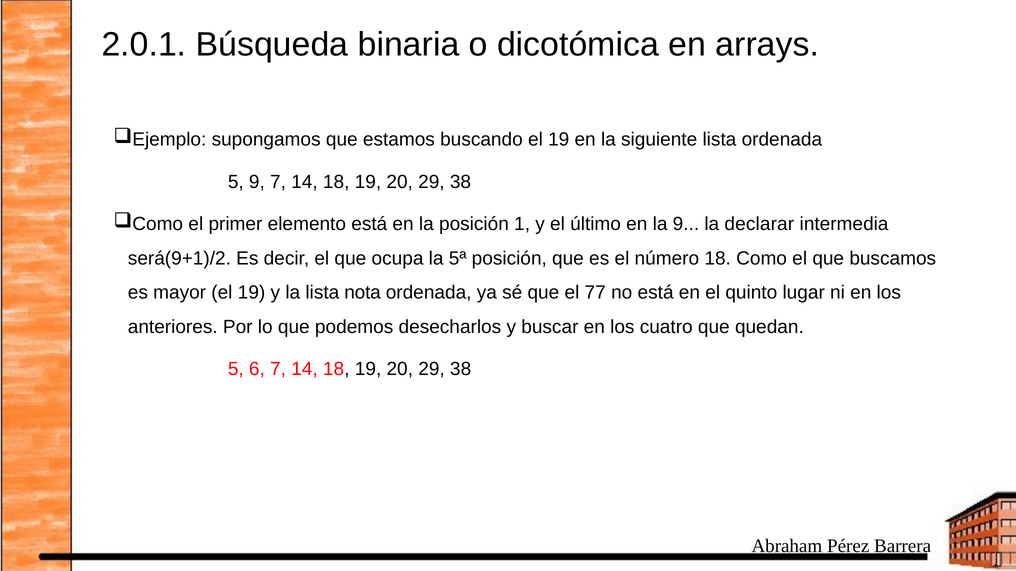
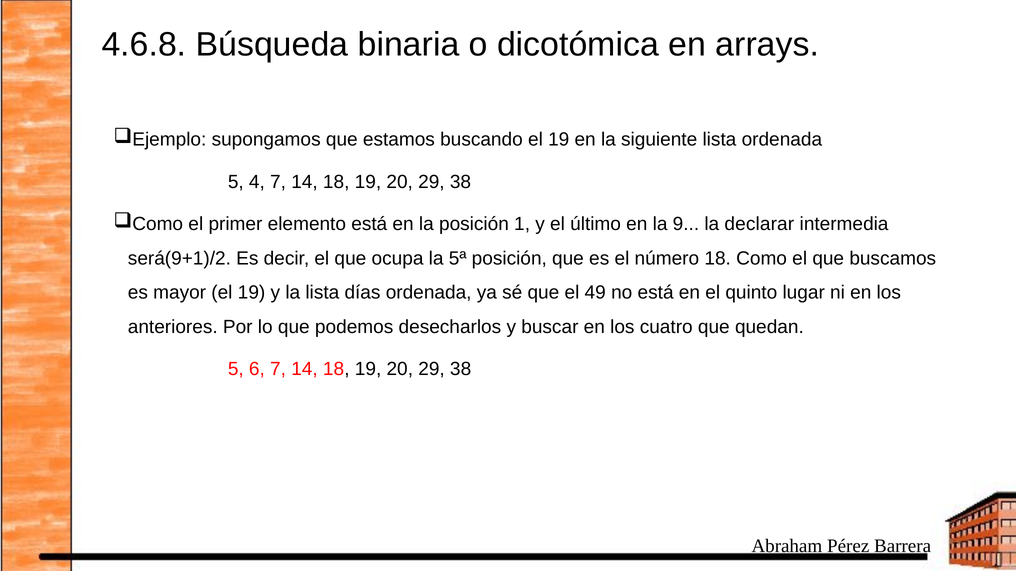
2.0.1: 2.0.1 -> 4.6.8
5 9: 9 -> 4
nota: nota -> días
77: 77 -> 49
